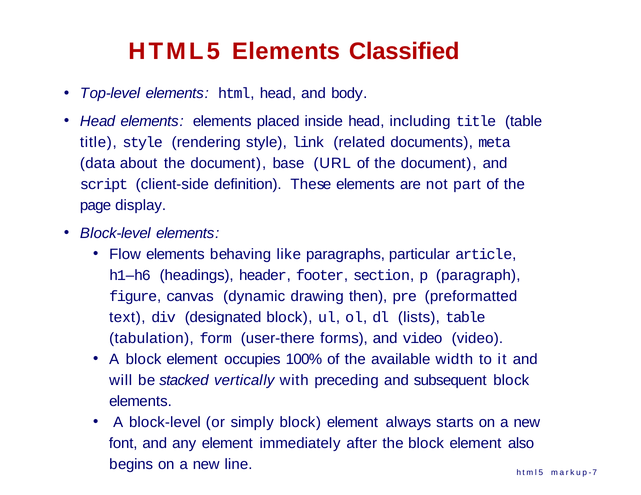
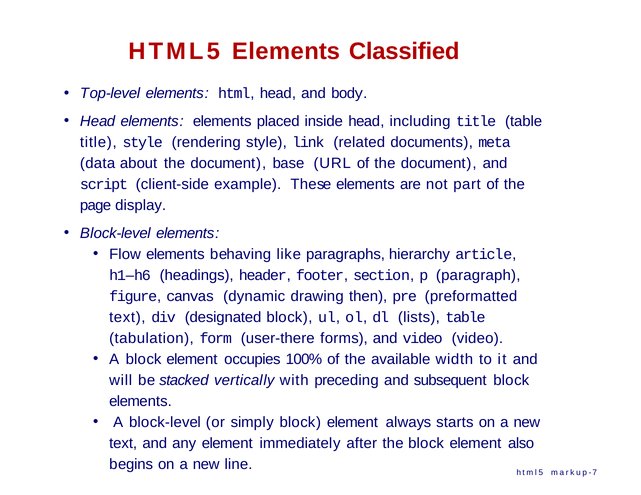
definition: definition -> example
particular: particular -> hierarchy
font at (123, 444): font -> text
